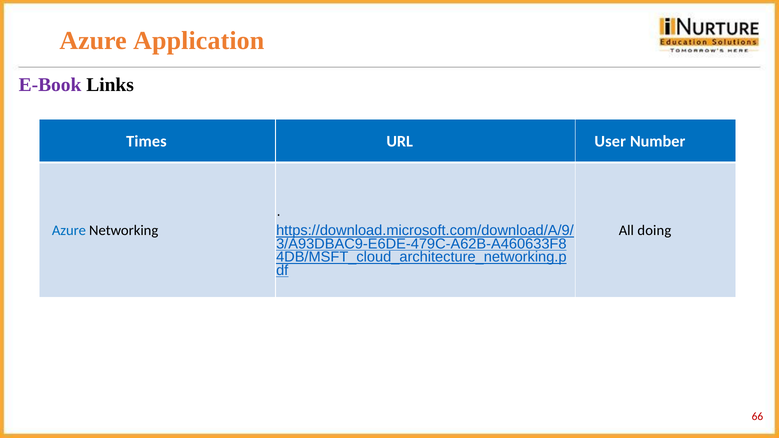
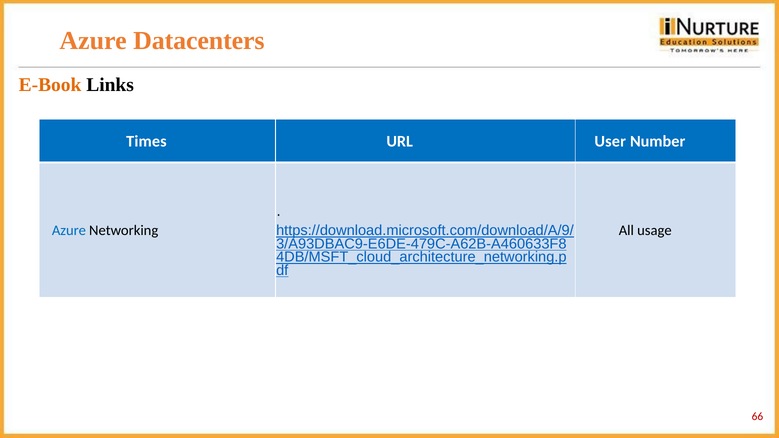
Application: Application -> Datacenters
E-Book colour: purple -> orange
doing: doing -> usage
